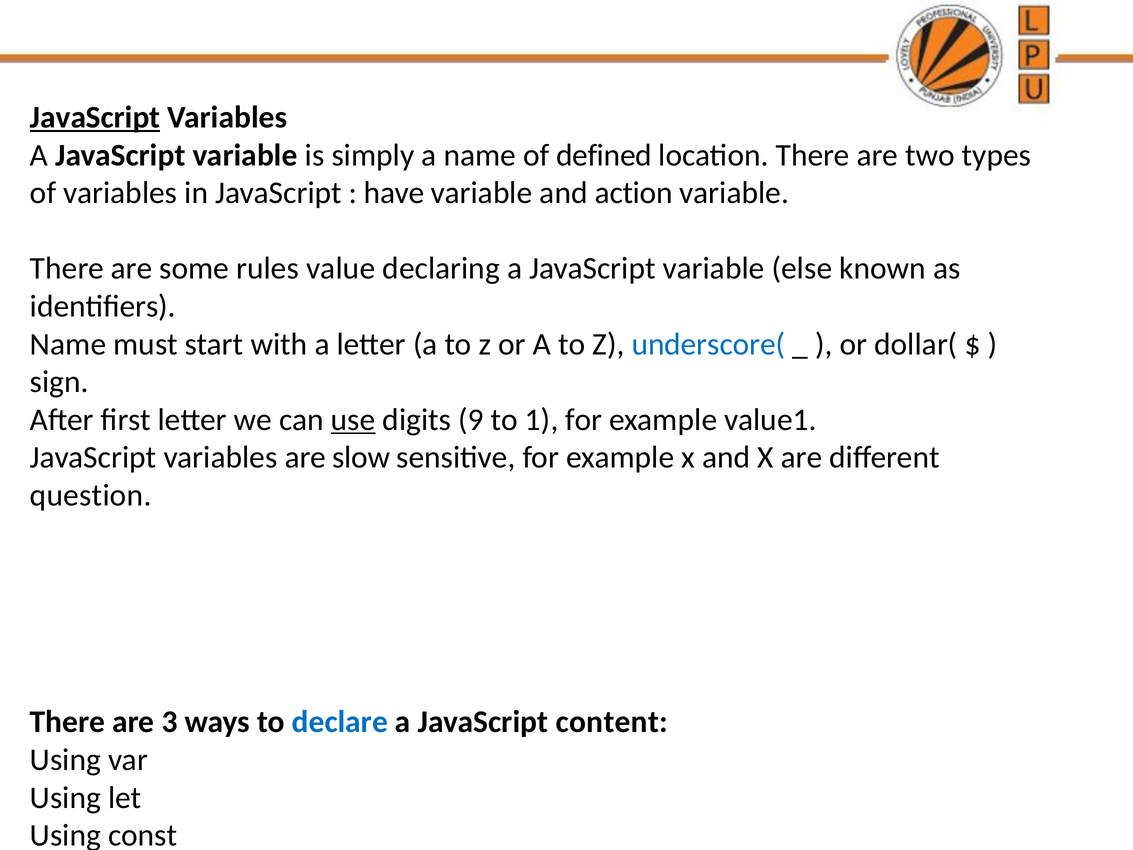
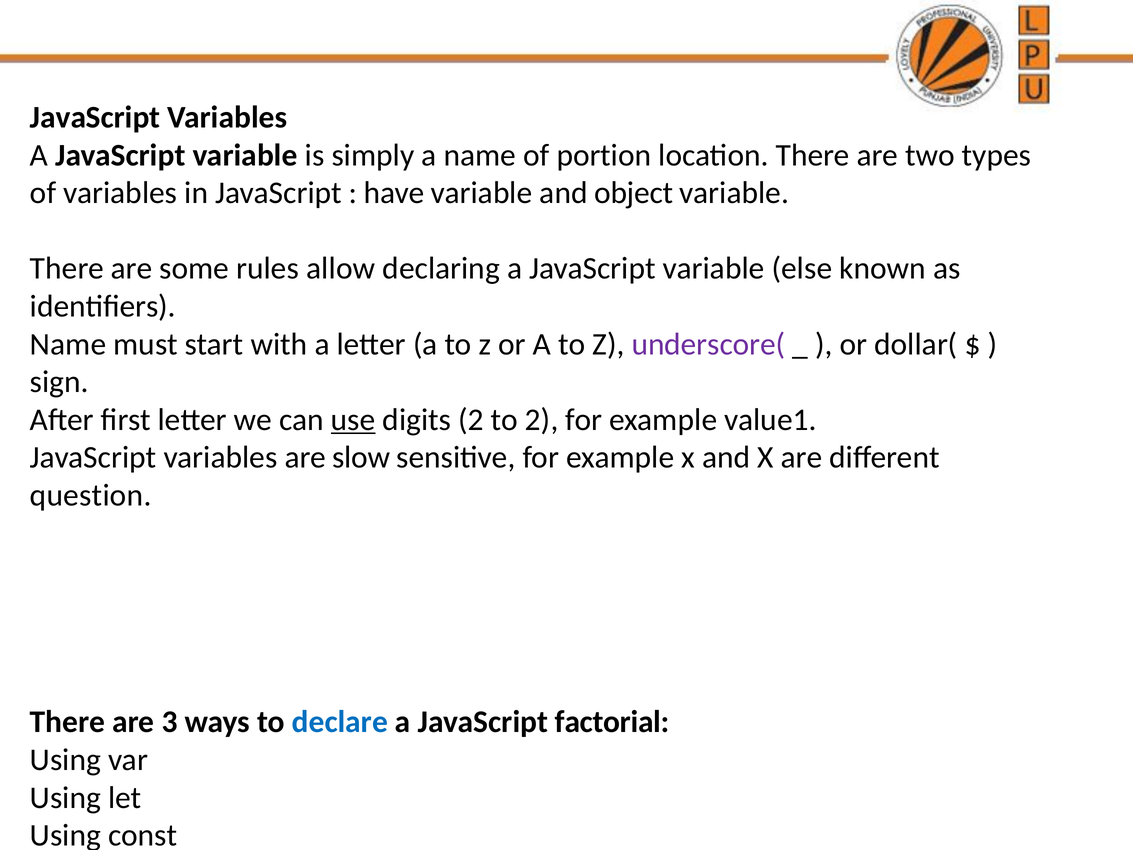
JavaScript at (95, 117) underline: present -> none
defined: defined -> portion
action: action -> object
value: value -> allow
underscore( colour: blue -> purple
digits 9: 9 -> 2
to 1: 1 -> 2
content: content -> factorial
